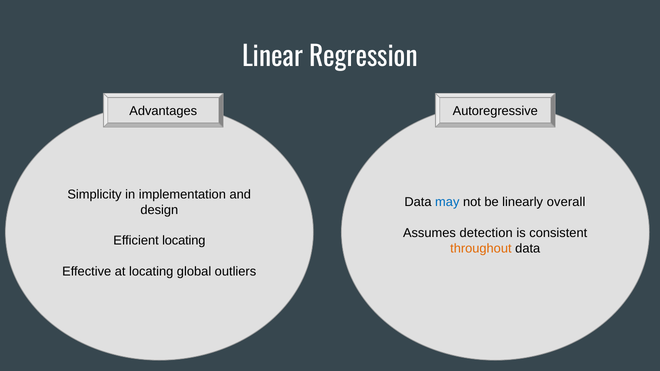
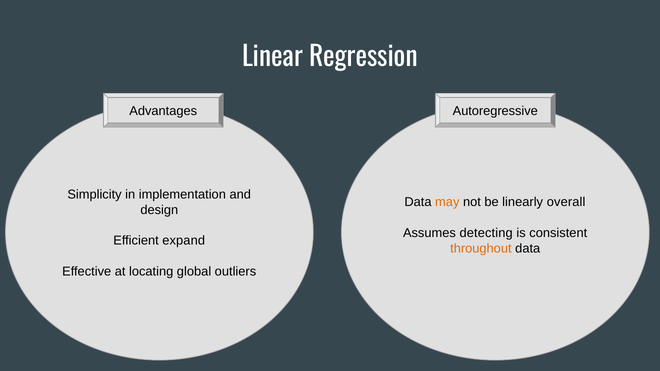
may colour: blue -> orange
detection: detection -> detecting
Efficient locating: locating -> expand
